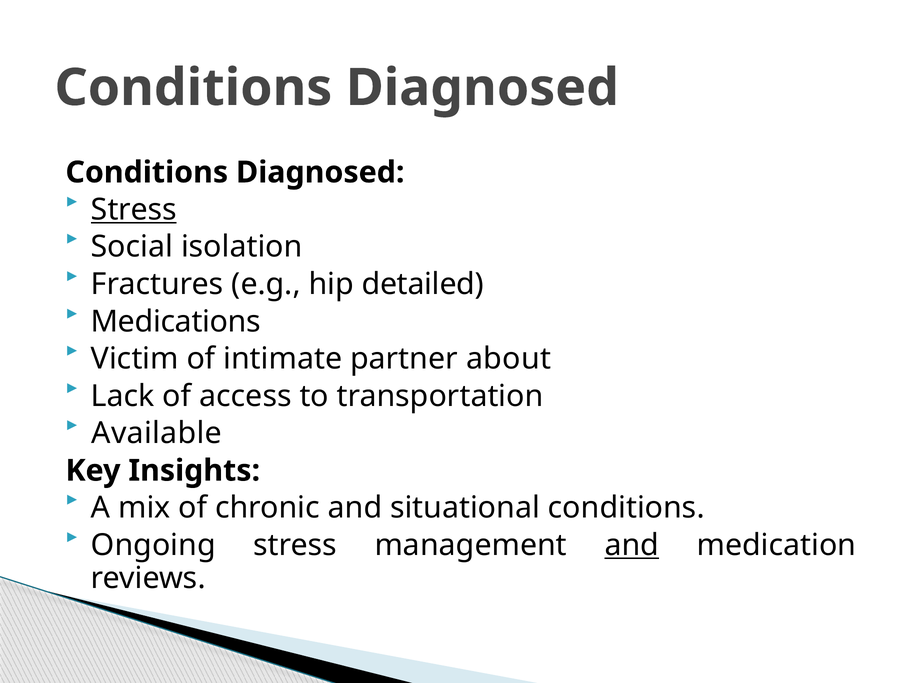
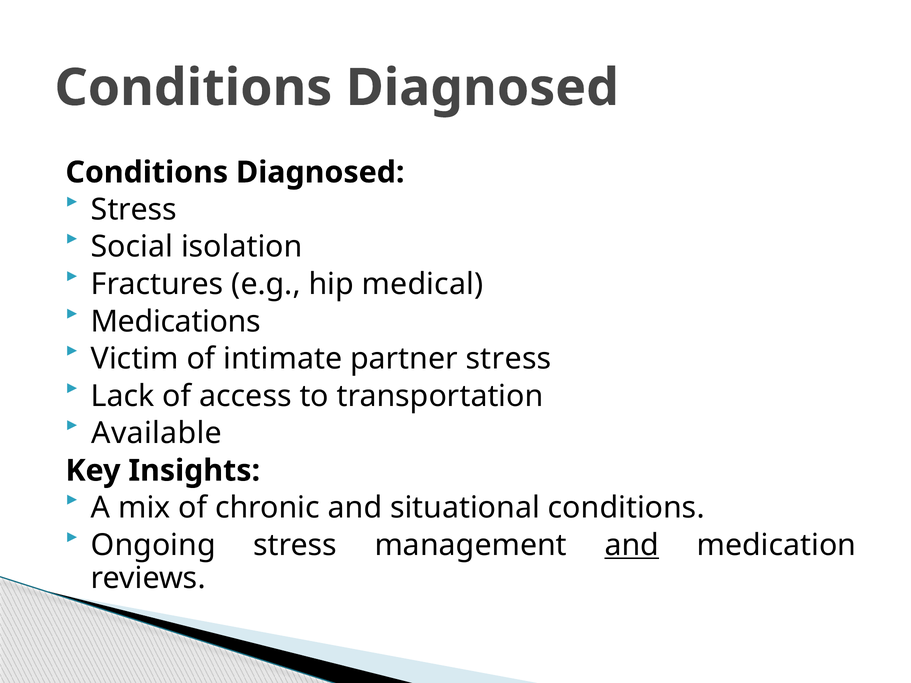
Stress at (134, 210) underline: present -> none
detailed: detailed -> medical
partner about: about -> stress
